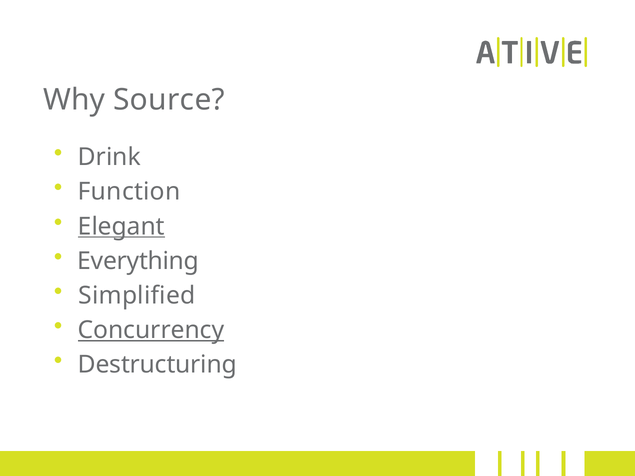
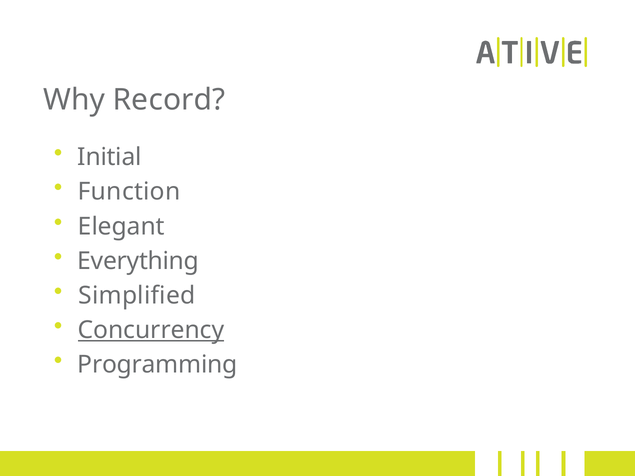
Source: Source -> Record
Drink: Drink -> Initial
Elegant underline: present -> none
Destructuring: Destructuring -> Programming
